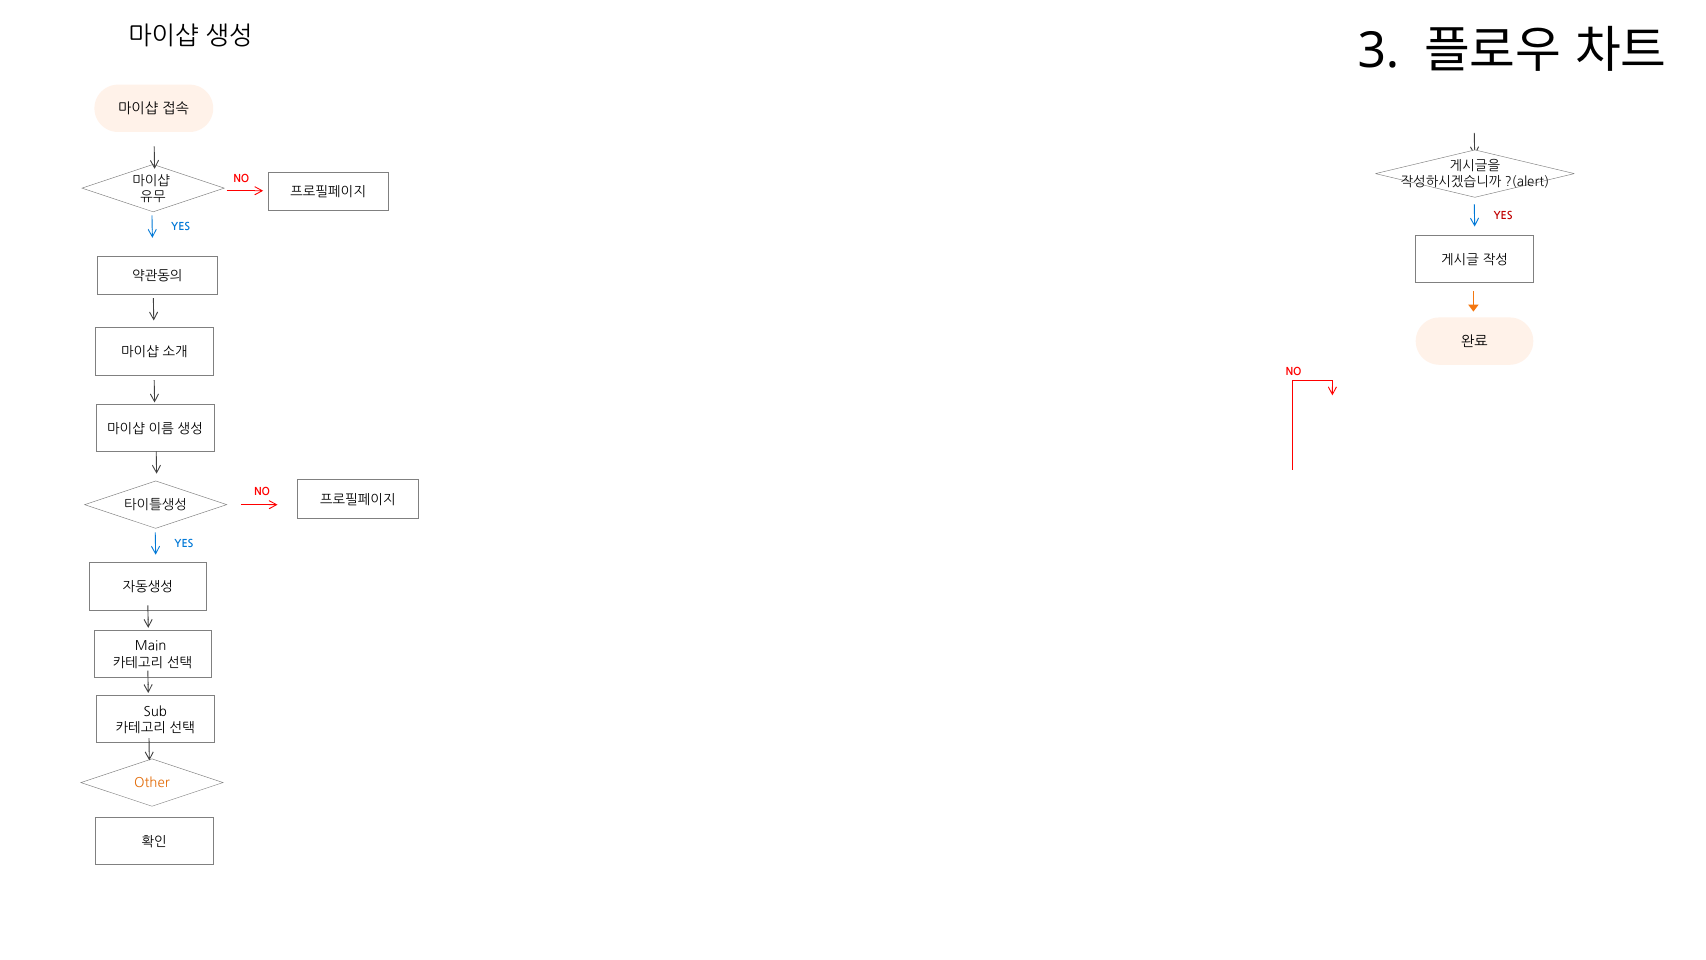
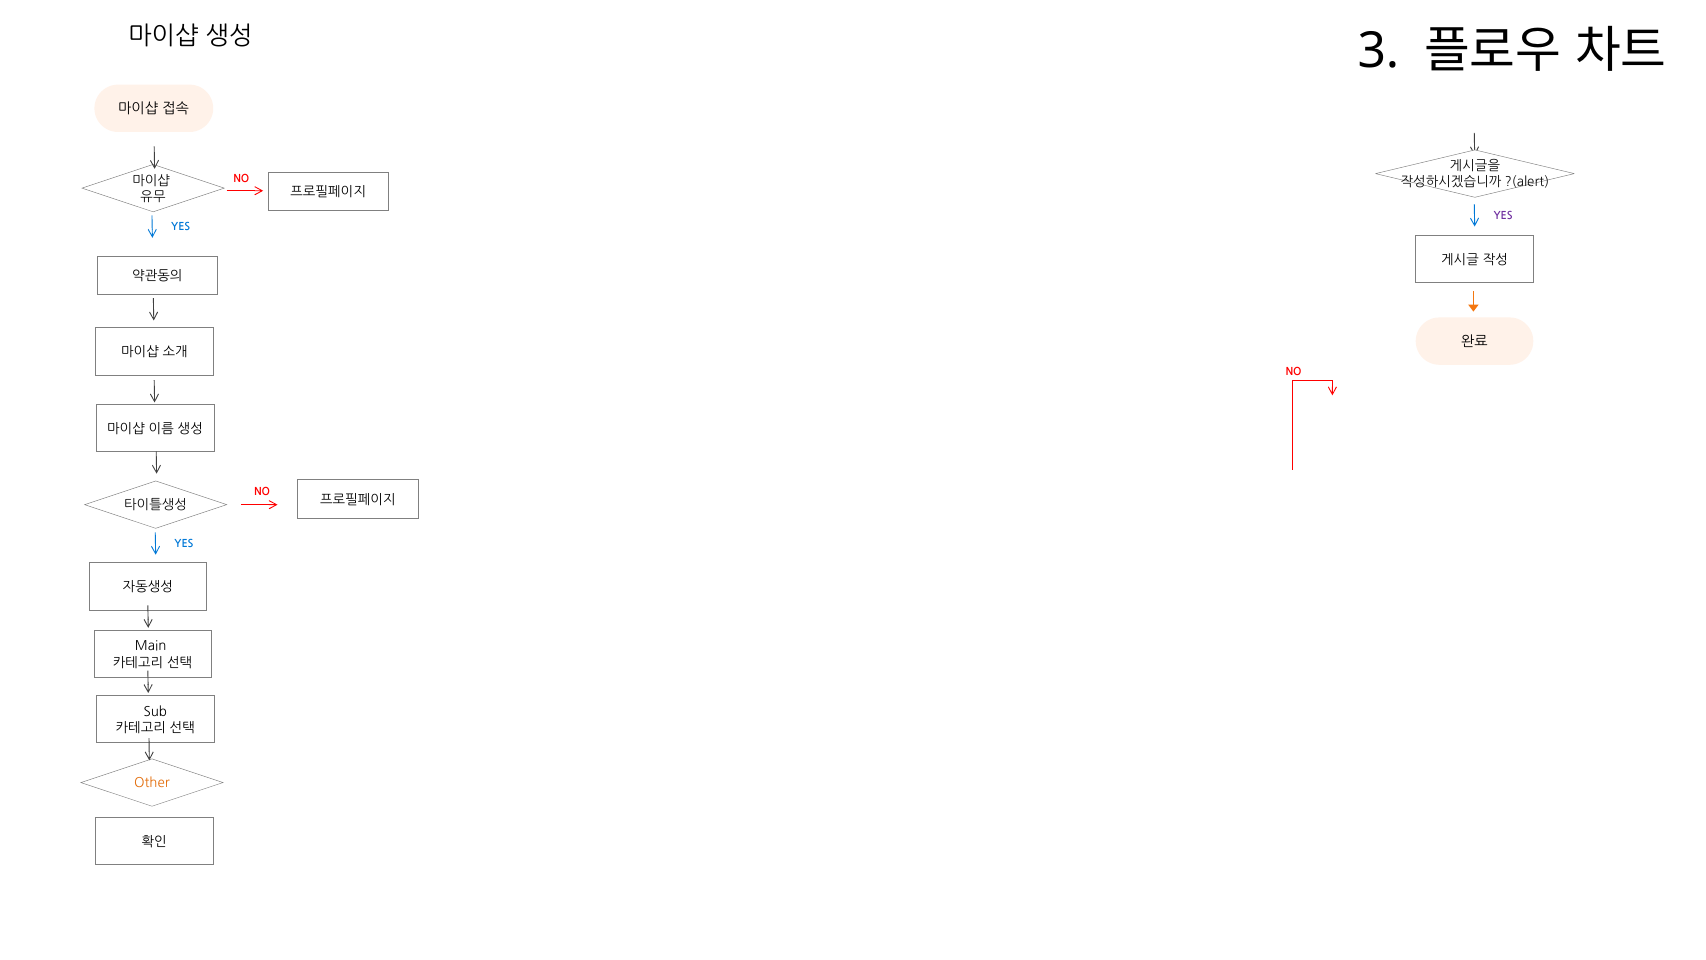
YES at (1503, 216) colour: red -> purple
